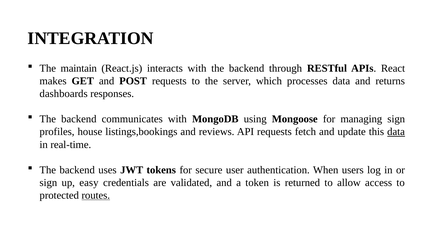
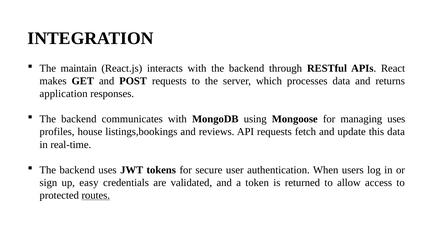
dashboards: dashboards -> application
managing sign: sign -> uses
data at (396, 132) underline: present -> none
